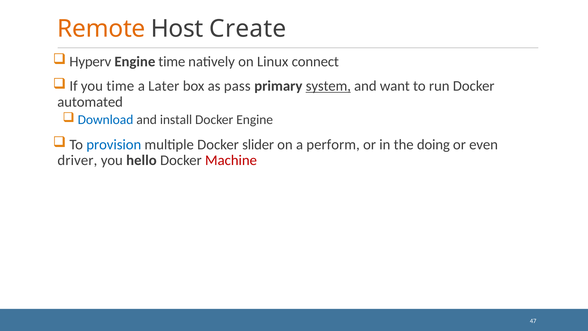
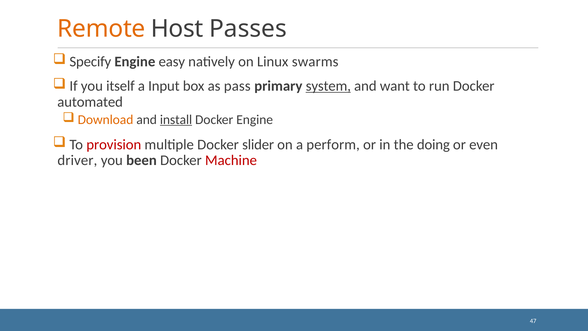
Create: Create -> Passes
Hyperv: Hyperv -> Specify
Engine time: time -> easy
connect: connect -> swarms
you time: time -> itself
Later: Later -> Input
Download colour: blue -> orange
install underline: none -> present
provision colour: blue -> red
hello: hello -> been
